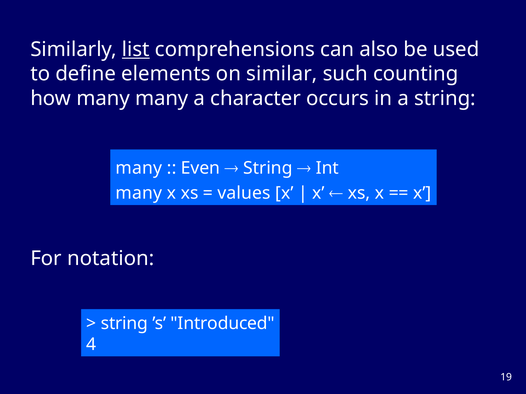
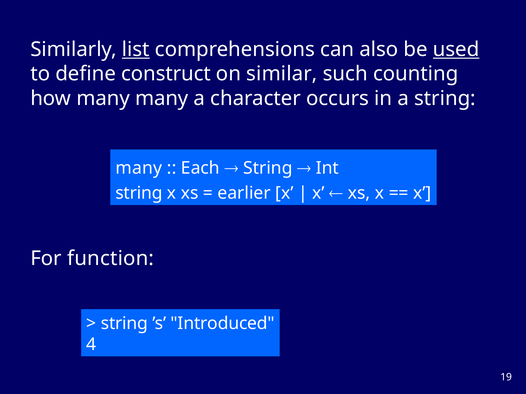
used underline: none -> present
elements: elements -> construct
Even: Even -> Each
many at (139, 193): many -> string
values: values -> earlier
notation: notation -> function
